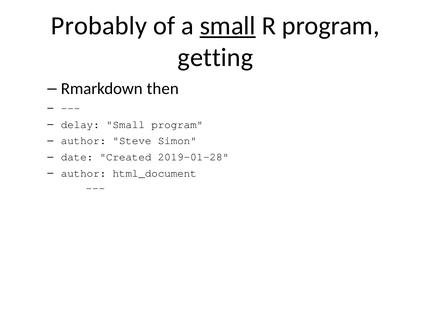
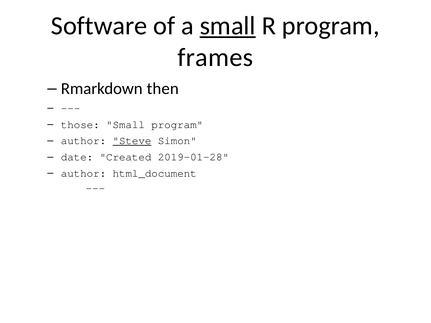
Probably: Probably -> Software
getting: getting -> frames
delay: delay -> those
Steve underline: none -> present
